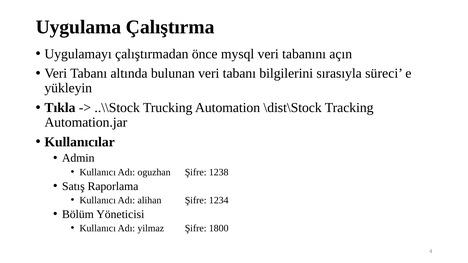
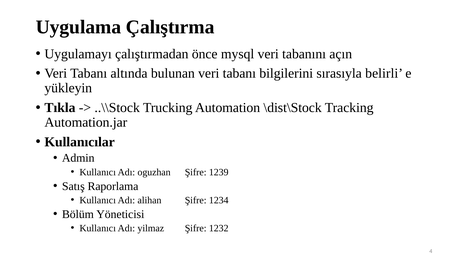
süreci: süreci -> belirli
1238: 1238 -> 1239
1800: 1800 -> 1232
